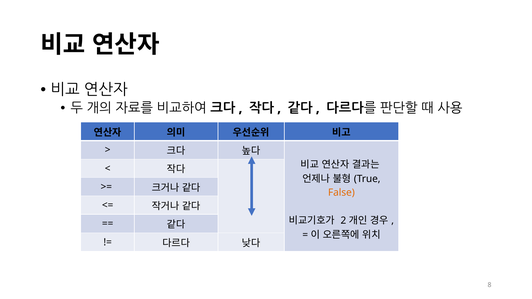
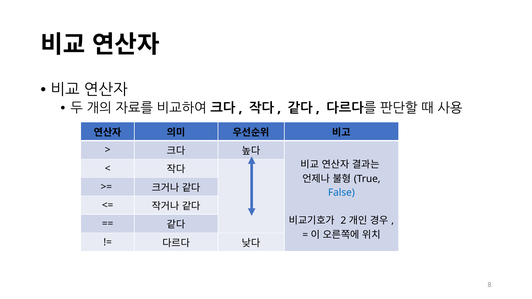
False colour: orange -> blue
